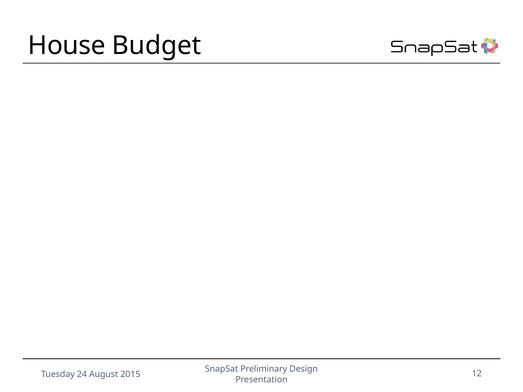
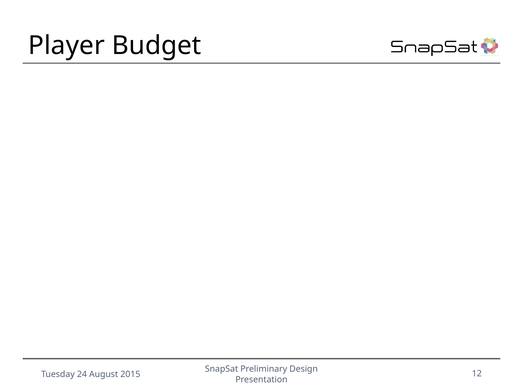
House: House -> Player
